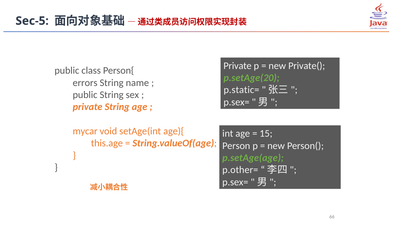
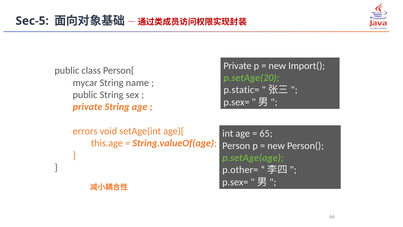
Private(: Private( -> Import(
errors: errors -> mycar
mycar: mycar -> errors
15: 15 -> 65
